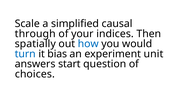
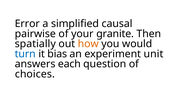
Scale: Scale -> Error
through: through -> pairwise
indices: indices -> granite
how colour: blue -> orange
start: start -> each
